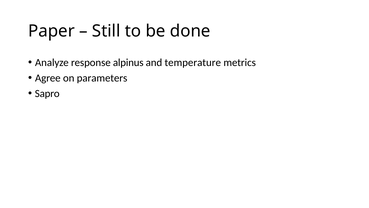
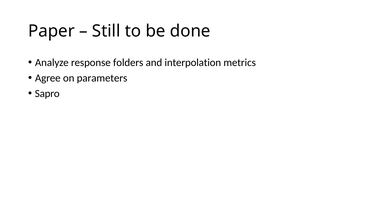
alpinus: alpinus -> folders
temperature: temperature -> interpolation
